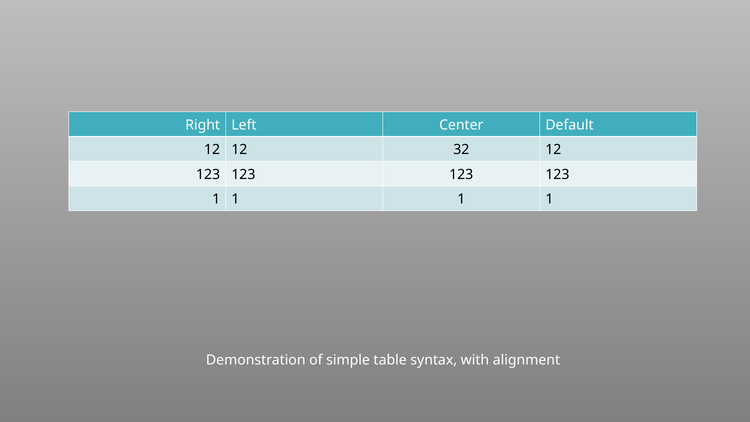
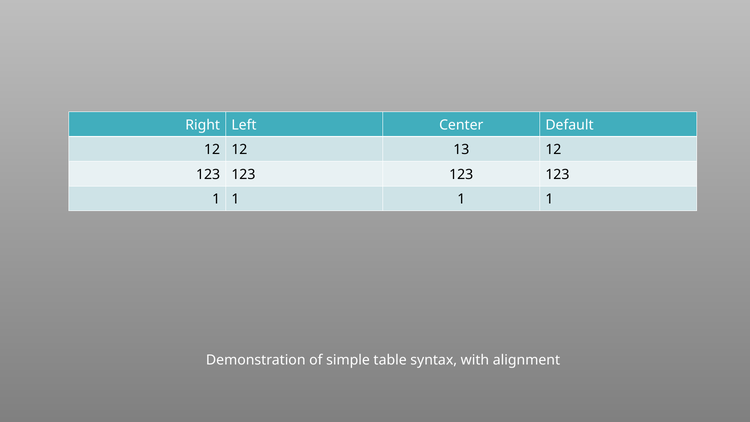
32: 32 -> 13
